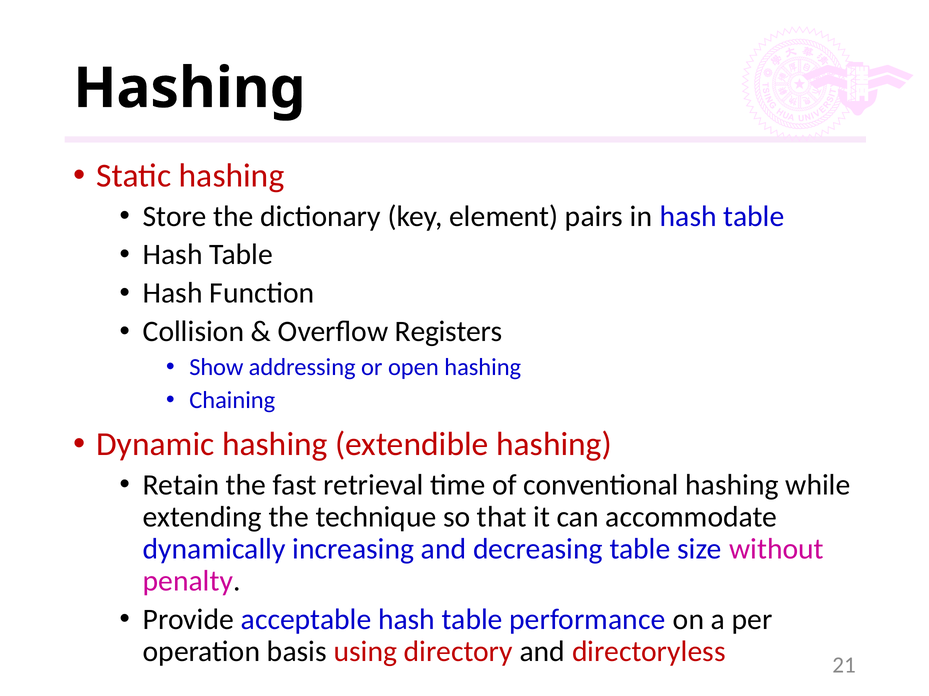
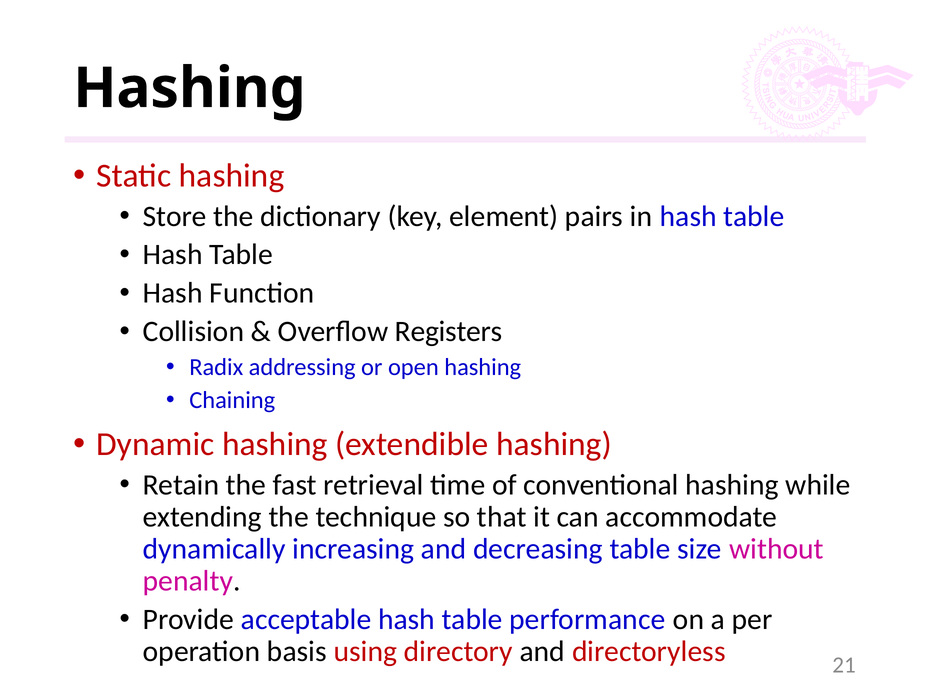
Show: Show -> Radix
